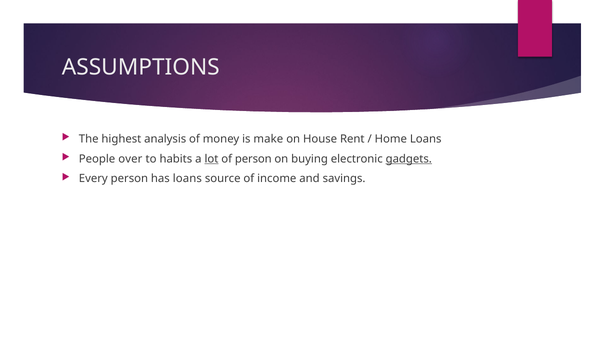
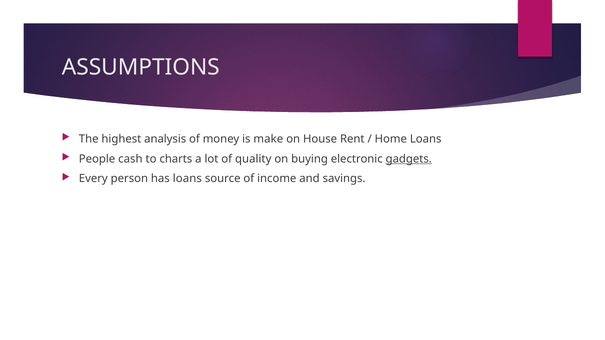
over: over -> cash
habits: habits -> charts
lot underline: present -> none
of person: person -> quality
